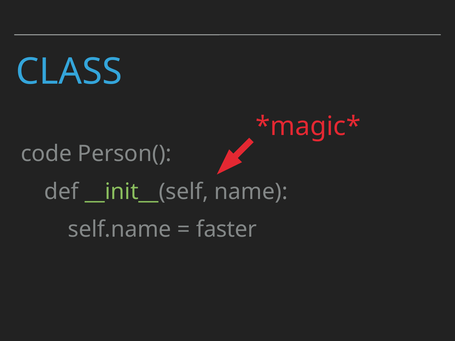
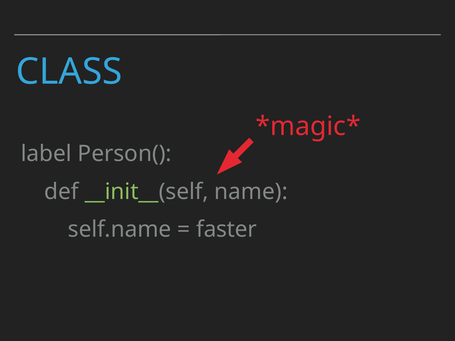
code: code -> label
